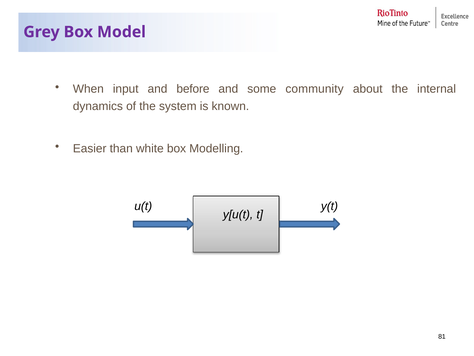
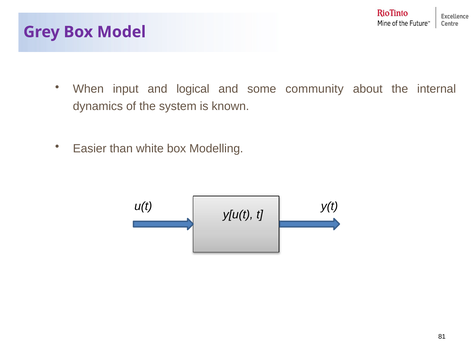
before: before -> logical
